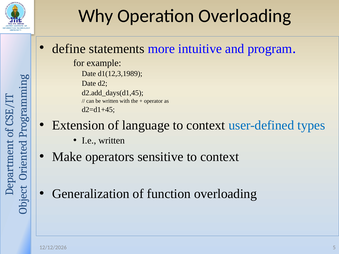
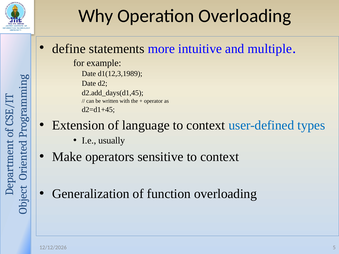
program: program -> multiple
I.e written: written -> usually
